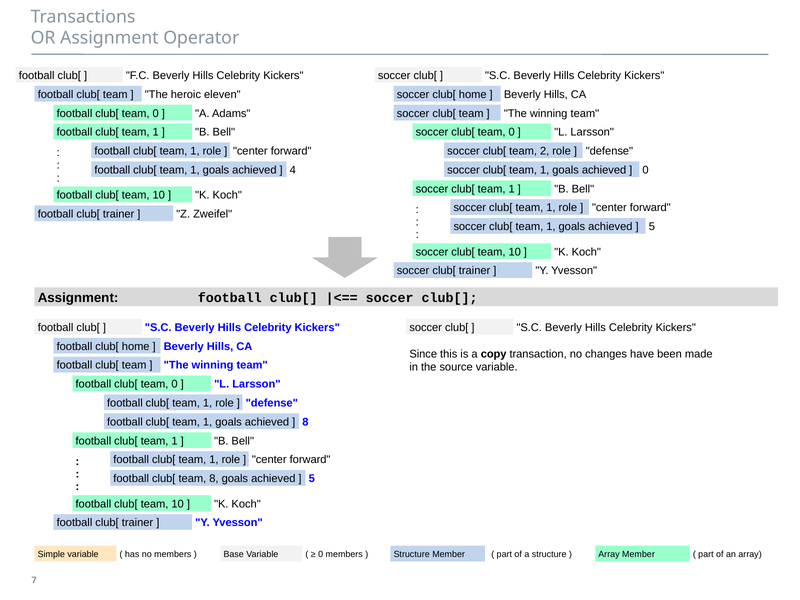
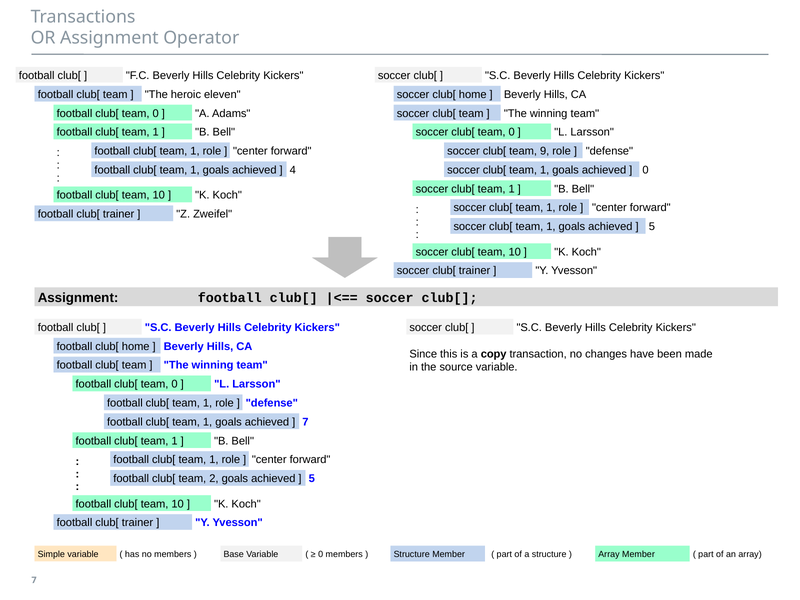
2: 2 -> 9
8 at (305, 422): 8 -> 7
team 8: 8 -> 2
